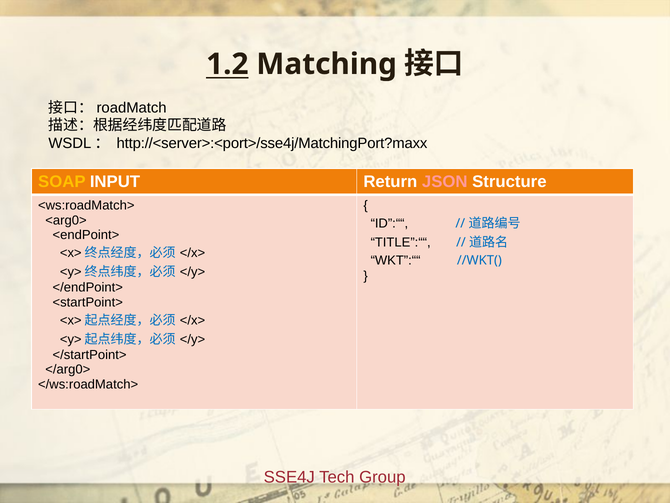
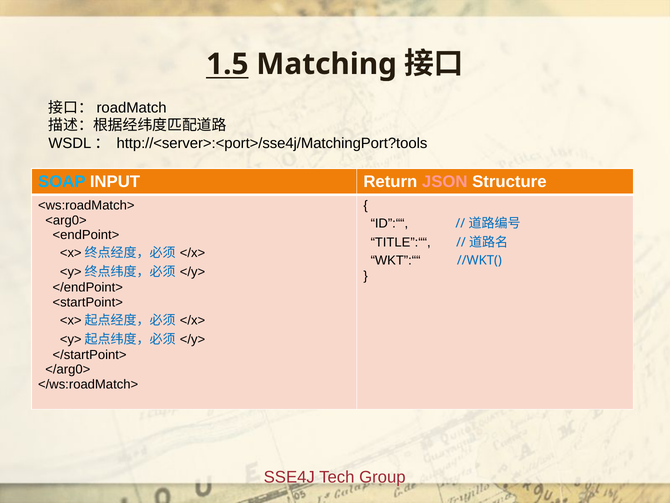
1.2: 1.2 -> 1.5
http://<server>:<port>/sse4j/MatchingPort?maxx: http://<server>:<port>/sse4j/MatchingPort?maxx -> http://<server>:<port>/sse4j/MatchingPort?tools
SOAP colour: yellow -> light blue
